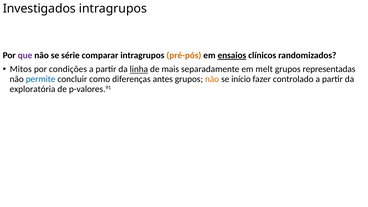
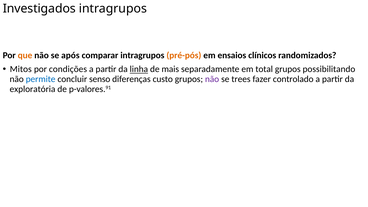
que colour: purple -> orange
série: série -> após
ensaios underline: present -> none
melt: melt -> total
representadas: representadas -> possibilitando
como: como -> senso
antes: antes -> custo
não at (212, 79) colour: orange -> purple
início: início -> trees
